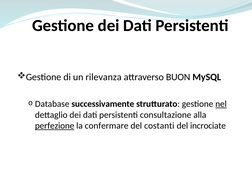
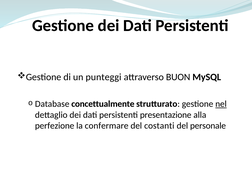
rilevanza: rilevanza -> punteggi
successivamente: successivamente -> concettualmente
consultazione: consultazione -> presentazione
perfezione underline: present -> none
incrociate: incrociate -> personale
